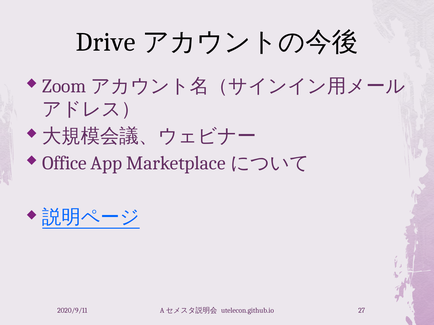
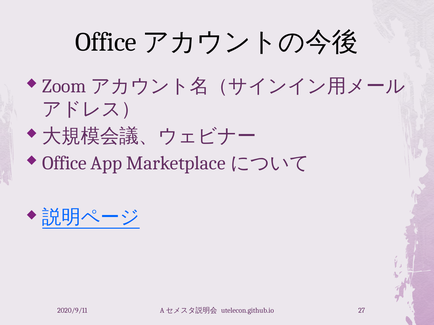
Drive at (106, 42): Drive -> Office
